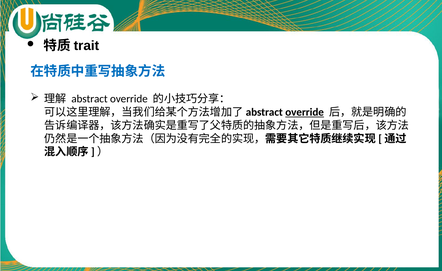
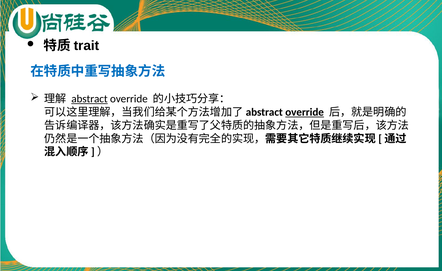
abstract underline: none -> present
